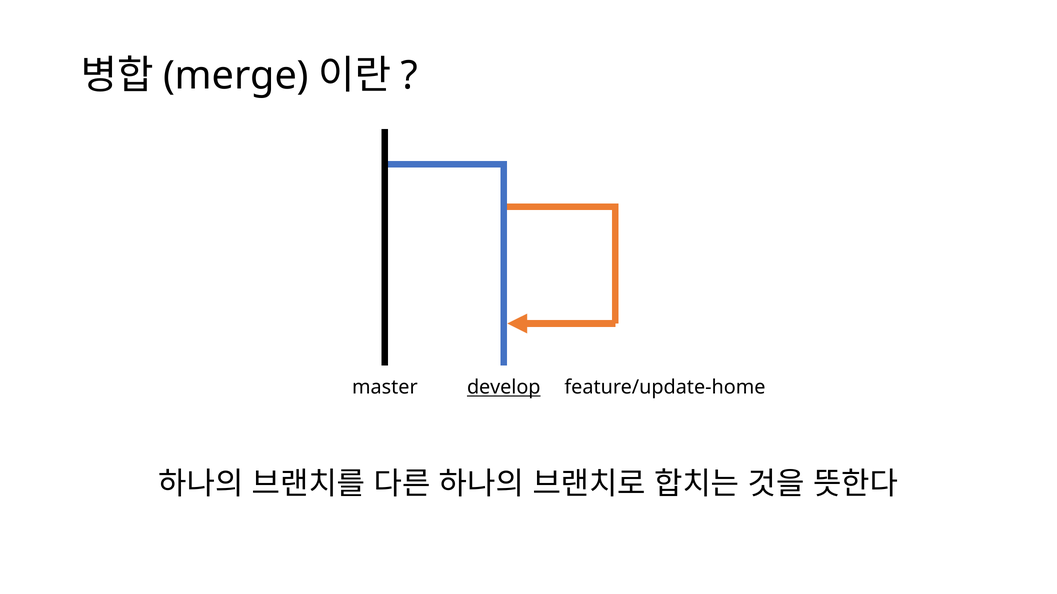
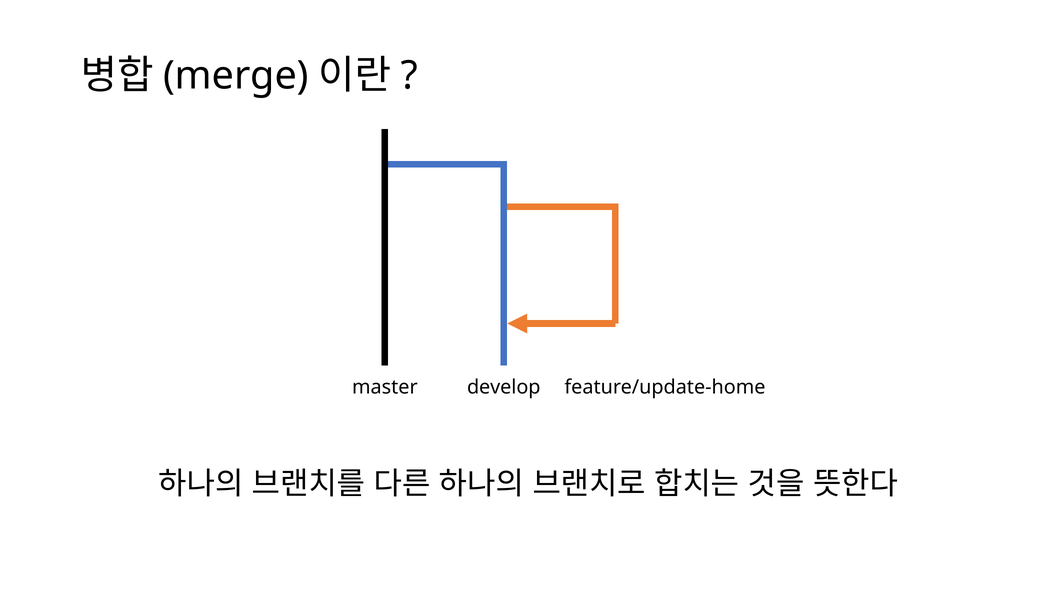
develop underline: present -> none
